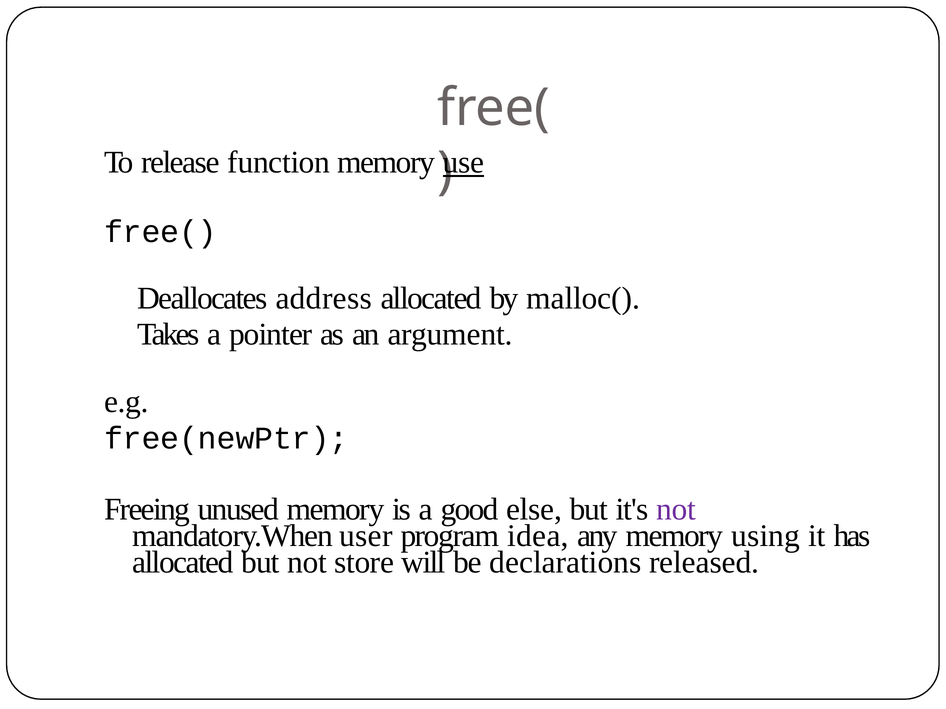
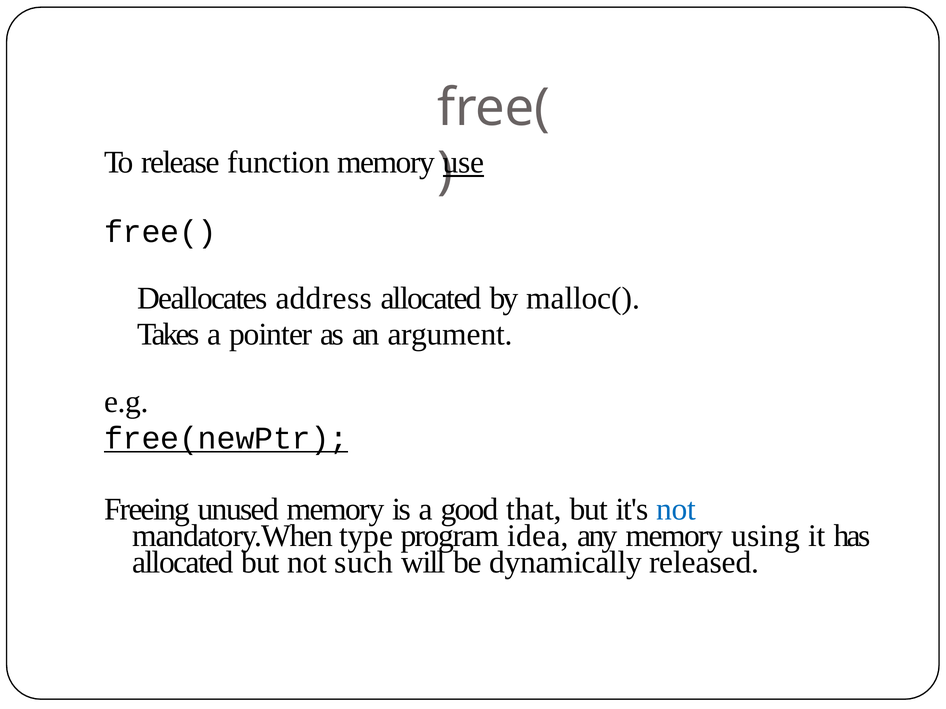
free(newPtr underline: none -> present
else: else -> that
not at (676, 510) colour: purple -> blue
user: user -> type
store: store -> such
declarations: declarations -> dynamically
